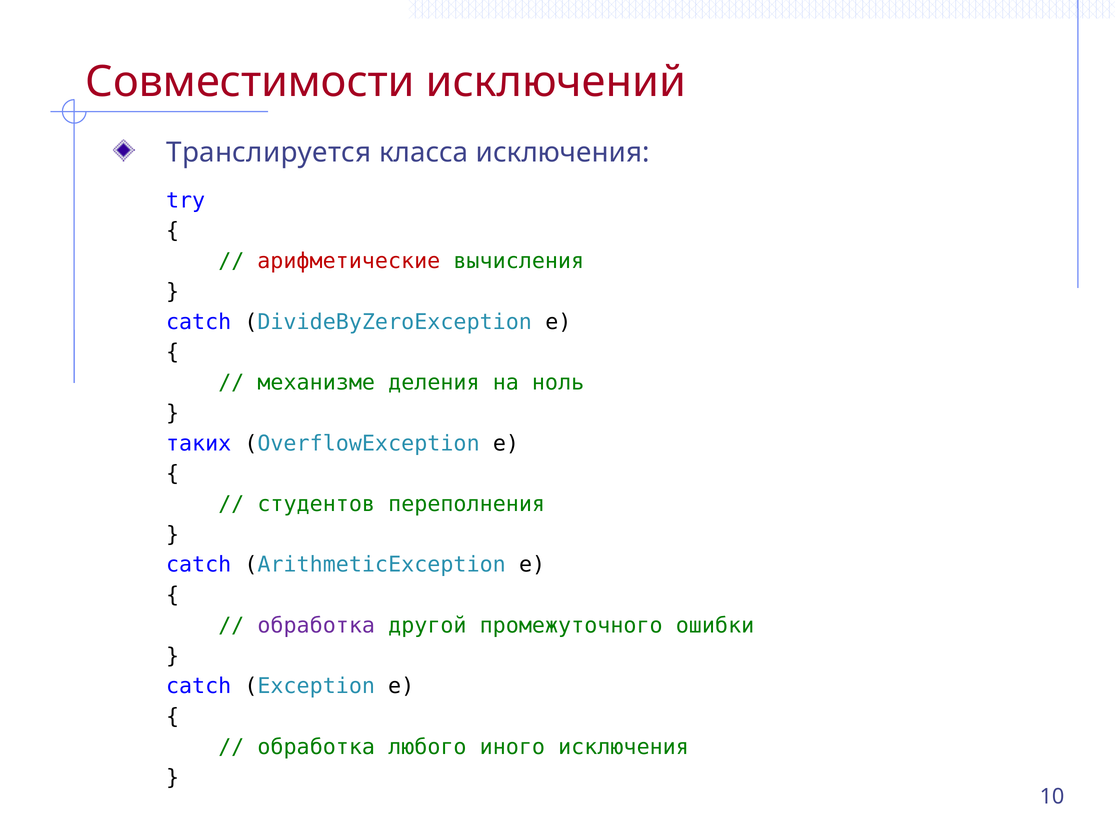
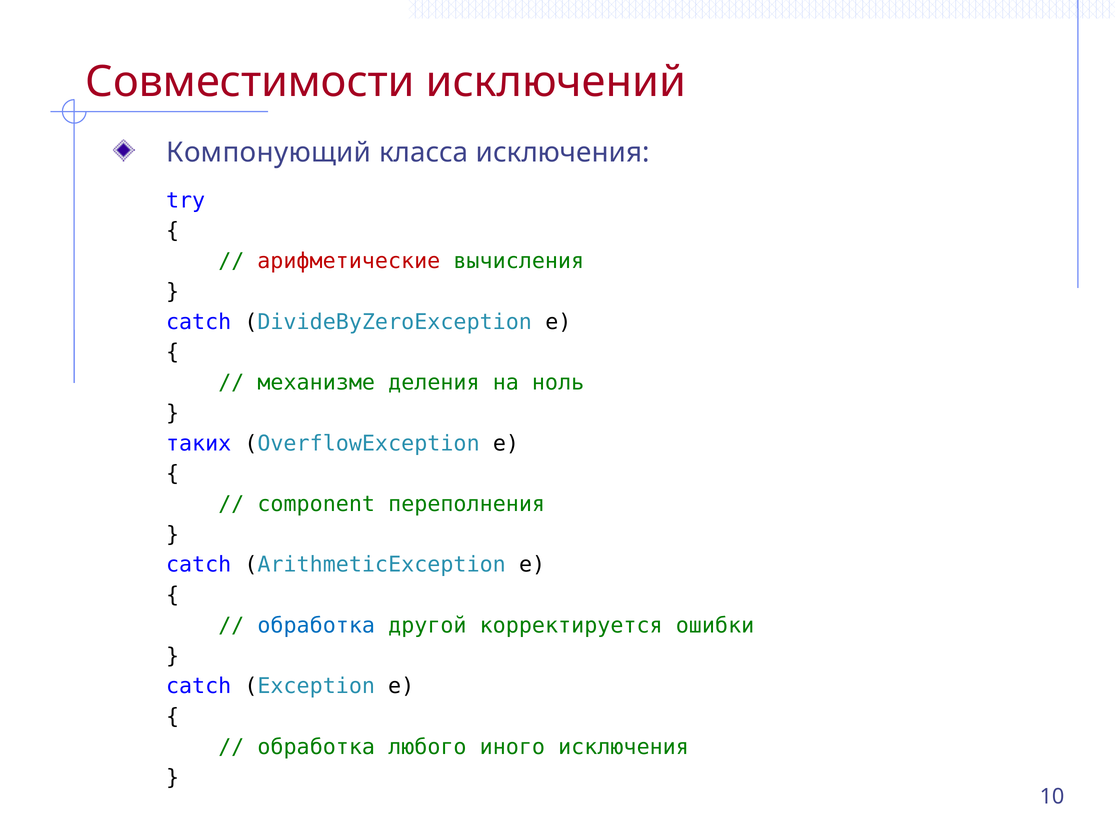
Транслируется: Транслируется -> Компонующий
студентов: студентов -> component
обработка at (316, 626) colour: purple -> blue
промежуточного: промежуточного -> корректируется
